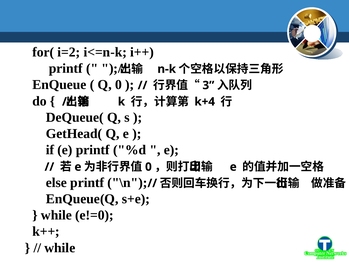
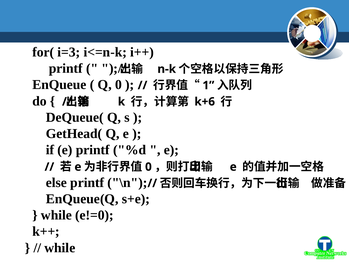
i=2: i=2 -> i=3
3: 3 -> 1
k+4: k+4 -> k+6
